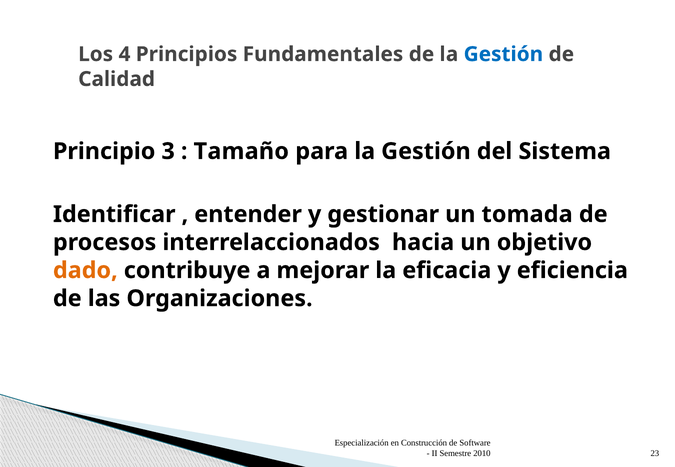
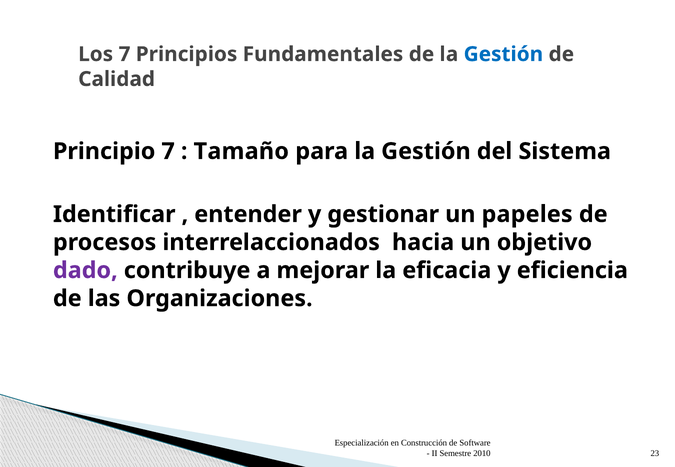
Los 4: 4 -> 7
Principio 3: 3 -> 7
tomada: tomada -> papeles
dado colour: orange -> purple
